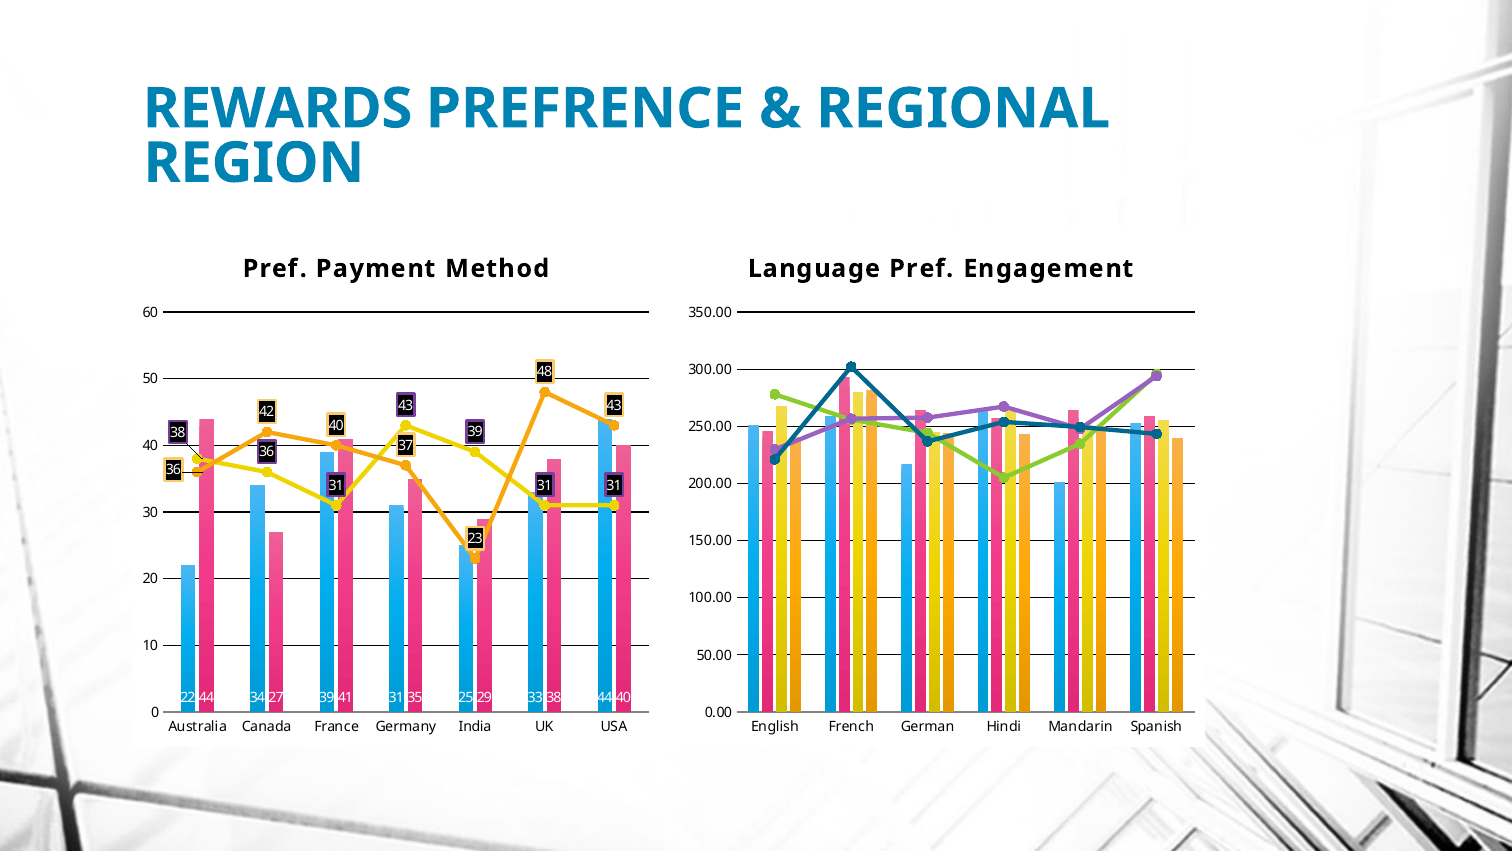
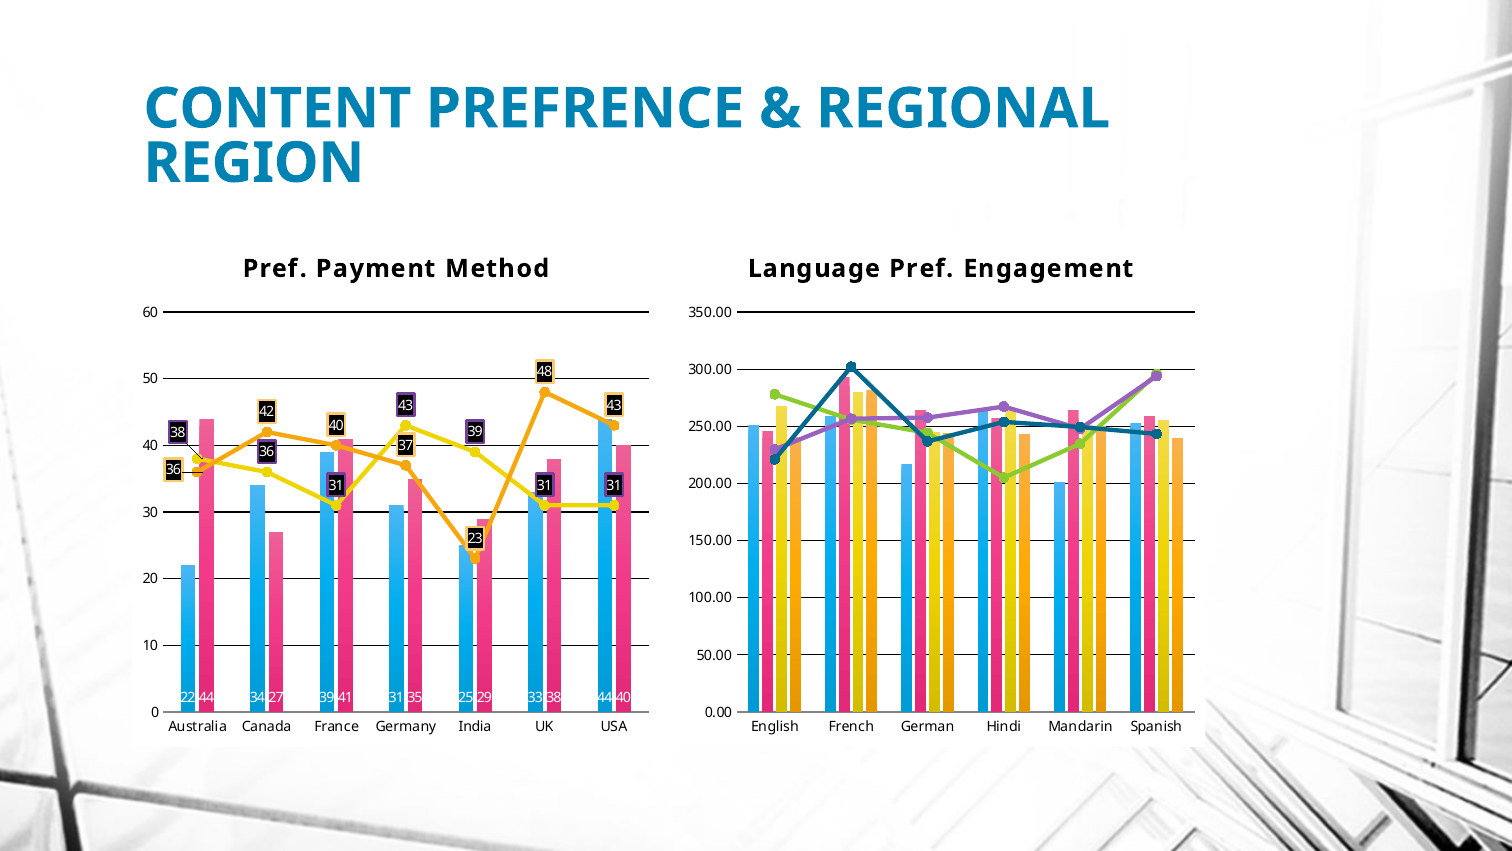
REWARDS: REWARDS -> CONTENT
